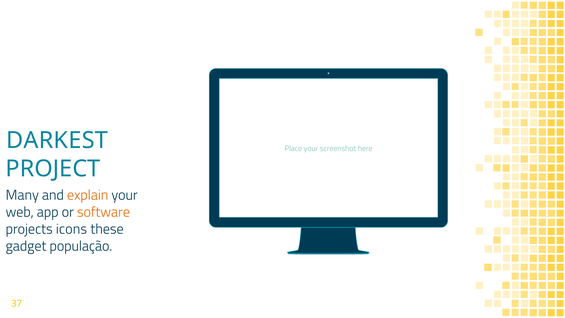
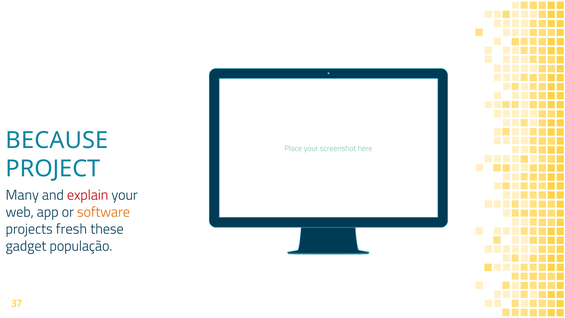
DARKEST: DARKEST -> BECAUSE
explain colour: orange -> red
icons: icons -> fresh
